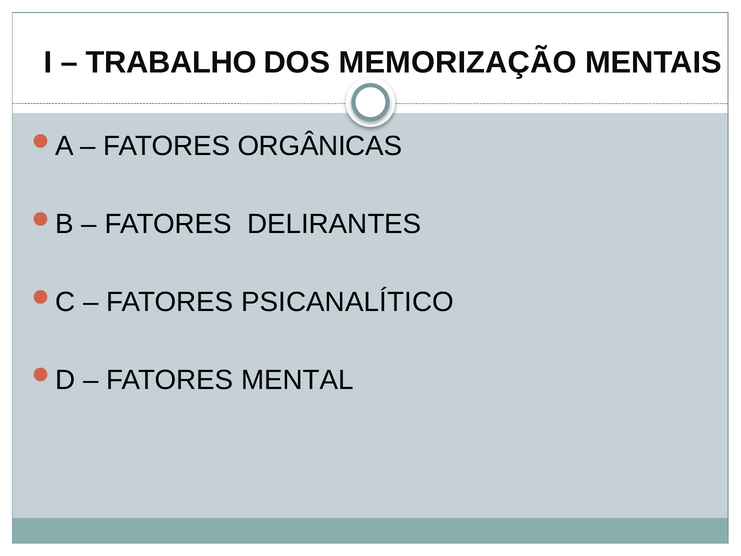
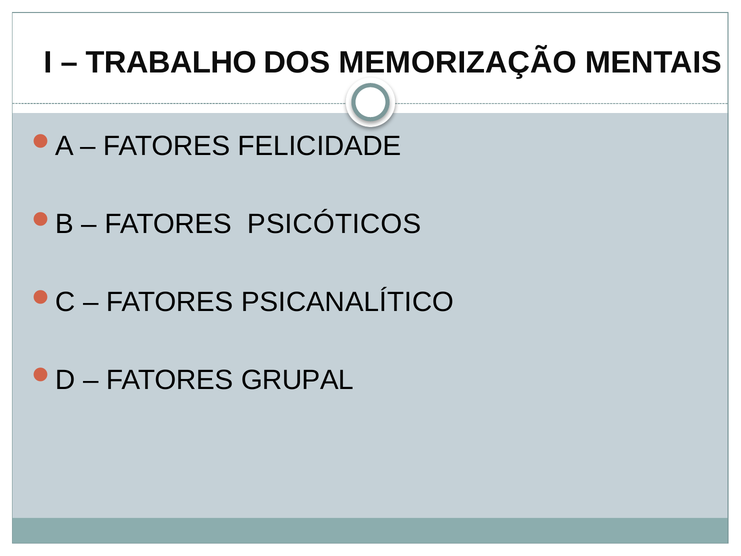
ORGÂNICAS: ORGÂNICAS -> FELICIDADE
DELIRANTES: DELIRANTES -> PSICÓTICOS
MENTAL: MENTAL -> GRUPAL
